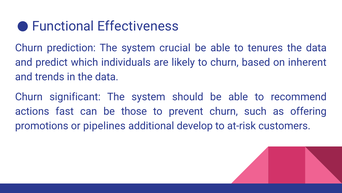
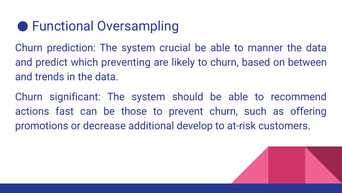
Effectiveness: Effectiveness -> Oversampling
tenures: tenures -> manner
individuals: individuals -> preventing
inherent: inherent -> between
pipelines: pipelines -> decrease
